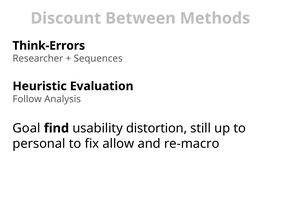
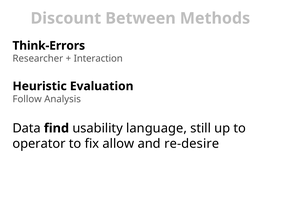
Sequences: Sequences -> Interaction
Goal: Goal -> Data
distortion: distortion -> language
personal: personal -> operator
re-macro: re-macro -> re-desire
